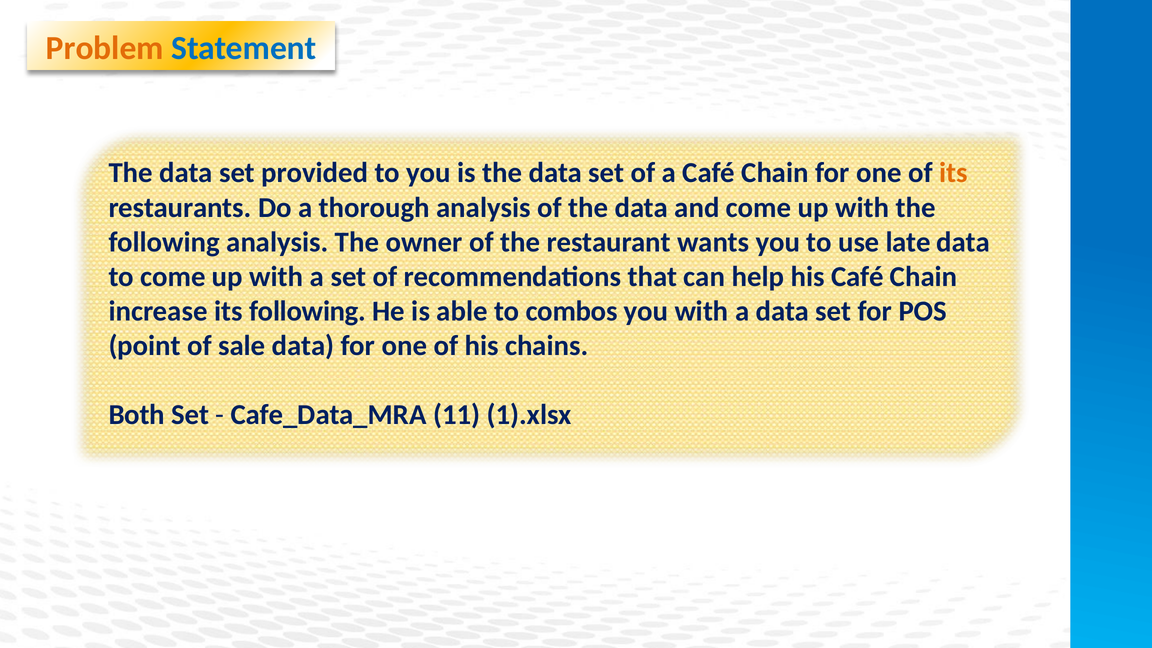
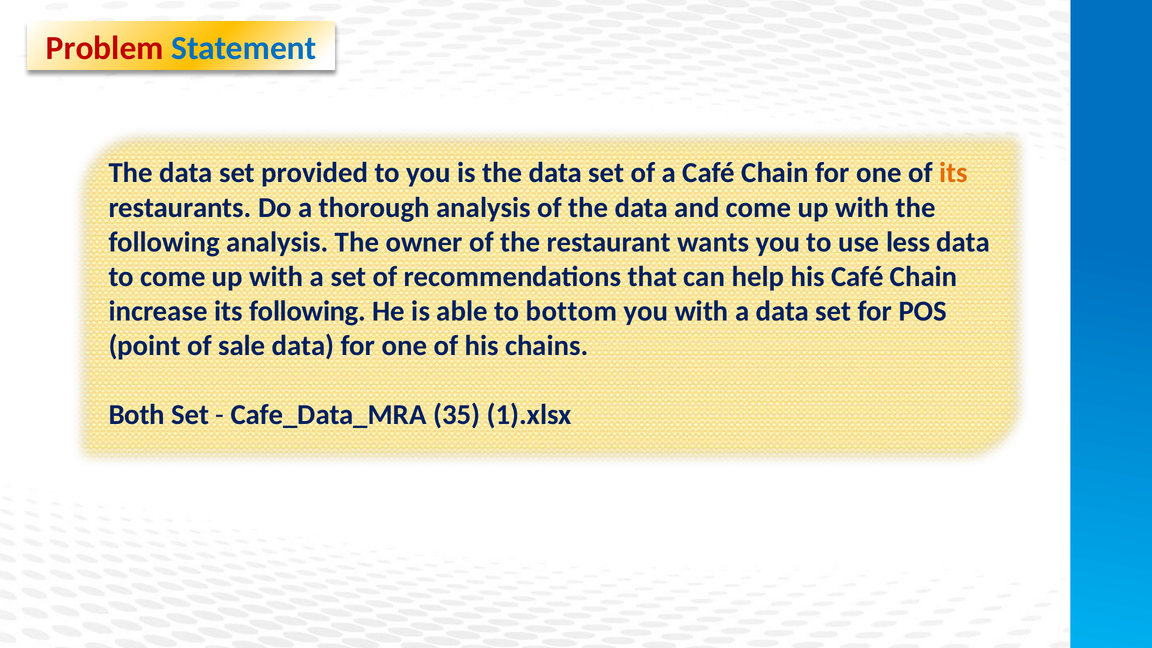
Problem colour: orange -> red
late: late -> less
combos: combos -> bottom
11: 11 -> 35
